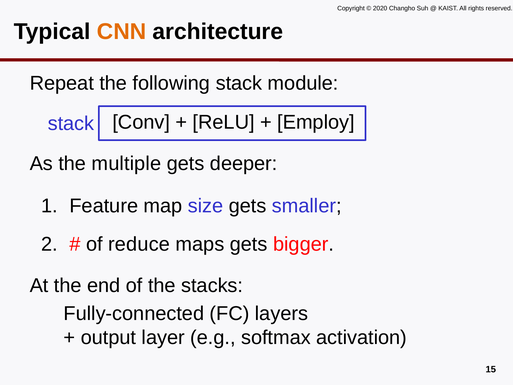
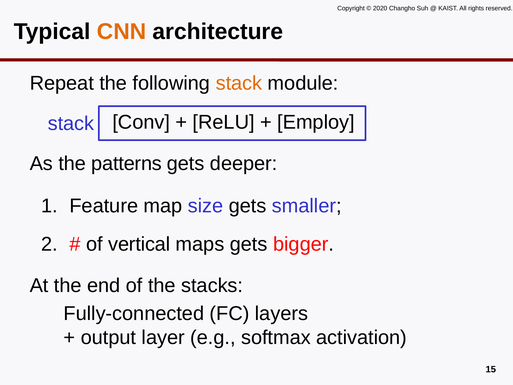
stack at (239, 83) colour: black -> orange
multiple: multiple -> patterns
reduce: reduce -> vertical
